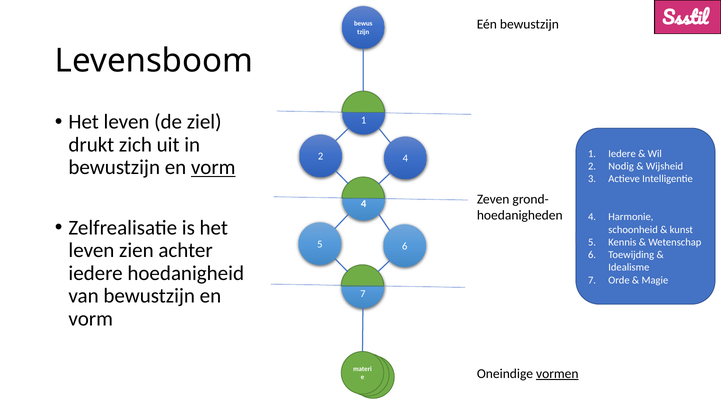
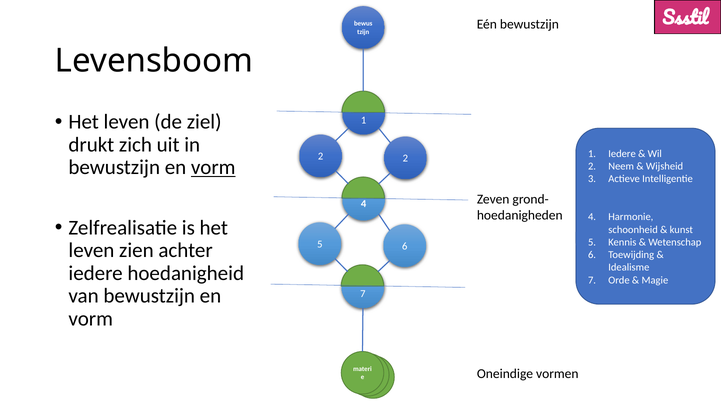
2 4: 4 -> 2
Nodig: Nodig -> Neem
vormen underline: present -> none
